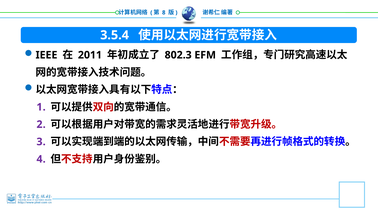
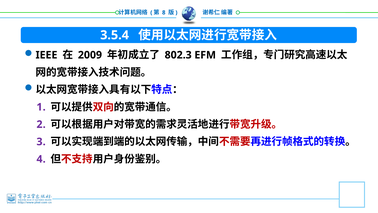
2011: 2011 -> 2009
